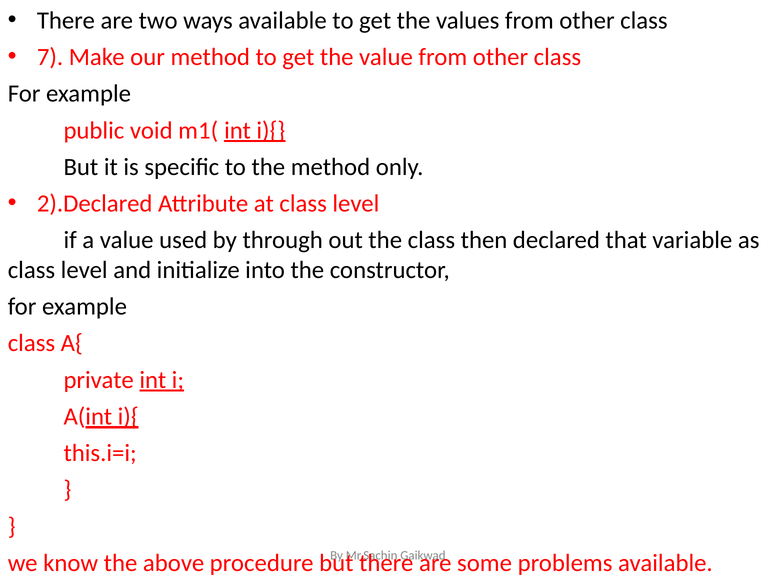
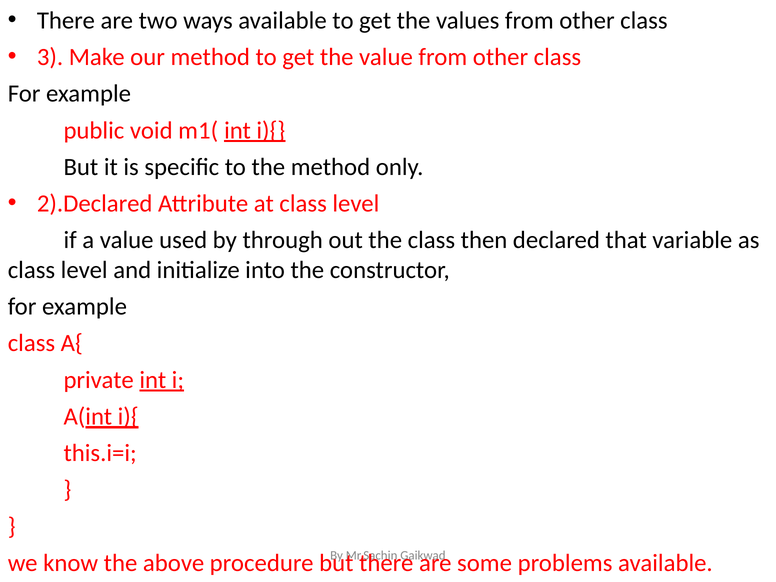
7: 7 -> 3
